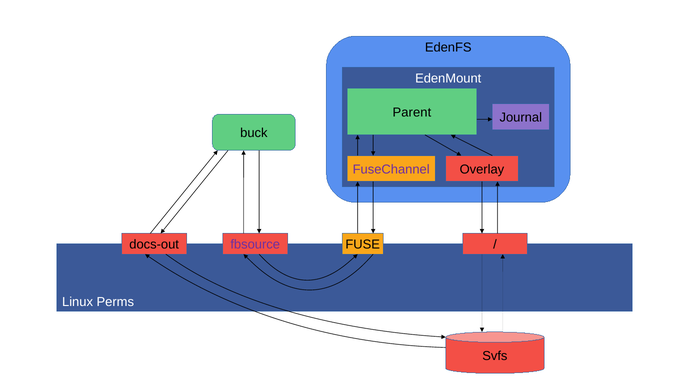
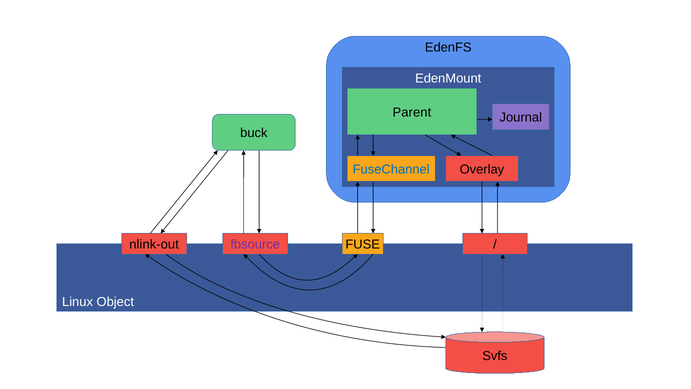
FuseChannel colour: purple -> blue
docs-out: docs-out -> nlink-out
Perms: Perms -> Object
